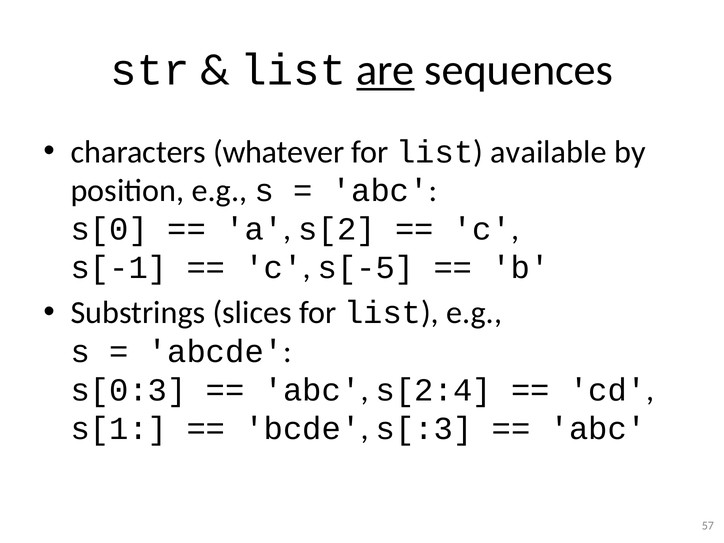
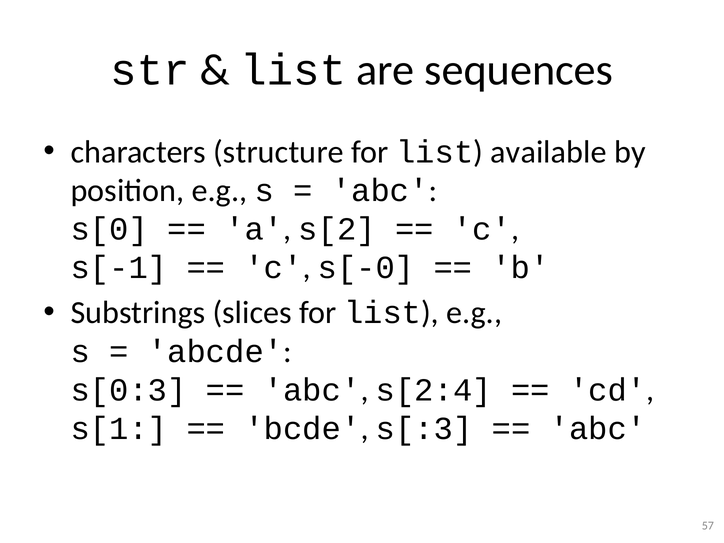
are underline: present -> none
whatever: whatever -> structure
s[-5: s[-5 -> s[-0
